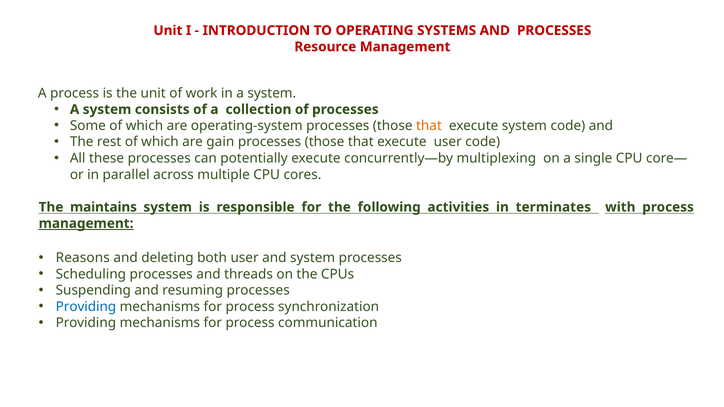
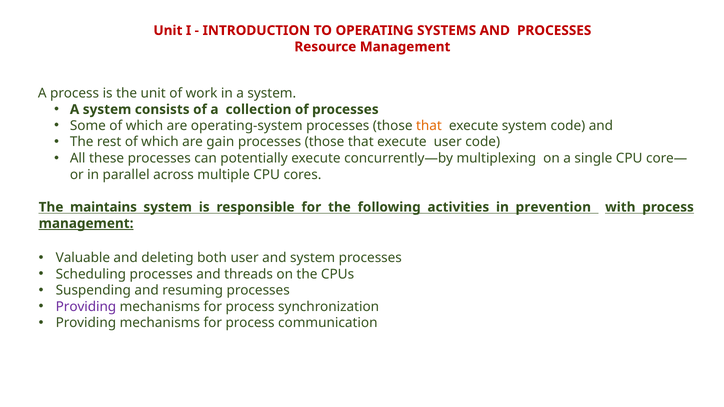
terminates: terminates -> prevention
Reasons: Reasons -> Valuable
Providing at (86, 307) colour: blue -> purple
